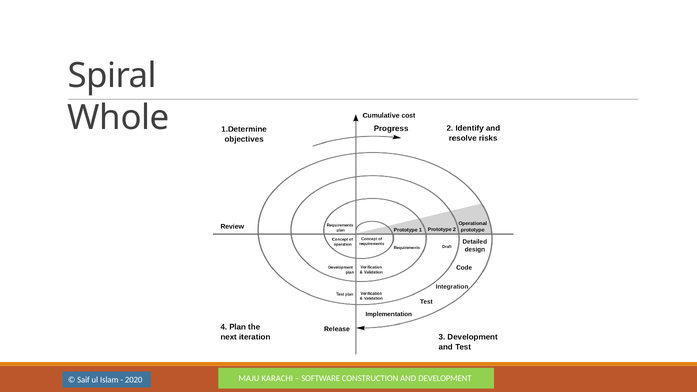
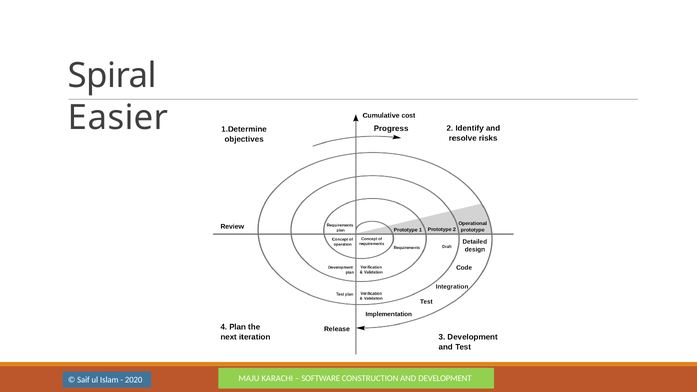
Whole: Whole -> Easier
